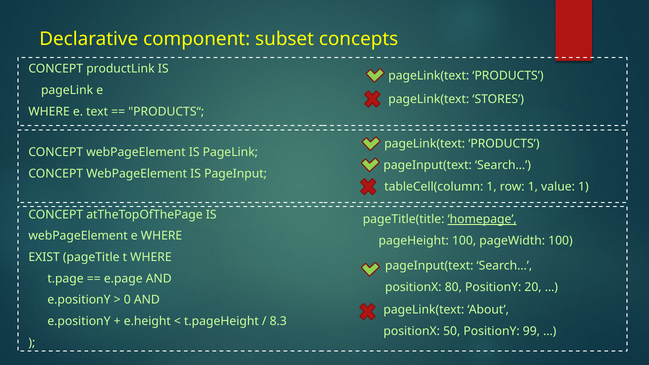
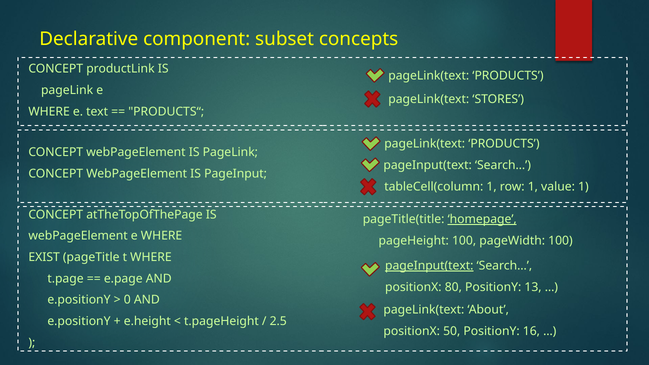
pageInput(text at (429, 266) underline: none -> present
20: 20 -> 13
8.3: 8.3 -> 2.5
99: 99 -> 16
